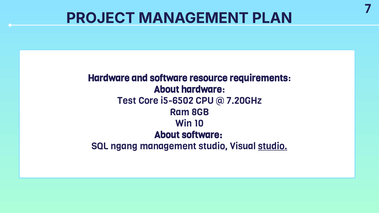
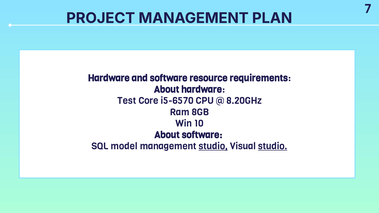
i5-6502: i5-6502 -> i5-6570
7.20GHz: 7.20GHz -> 8.20GHz
ngang: ngang -> model
studio at (213, 146) underline: none -> present
